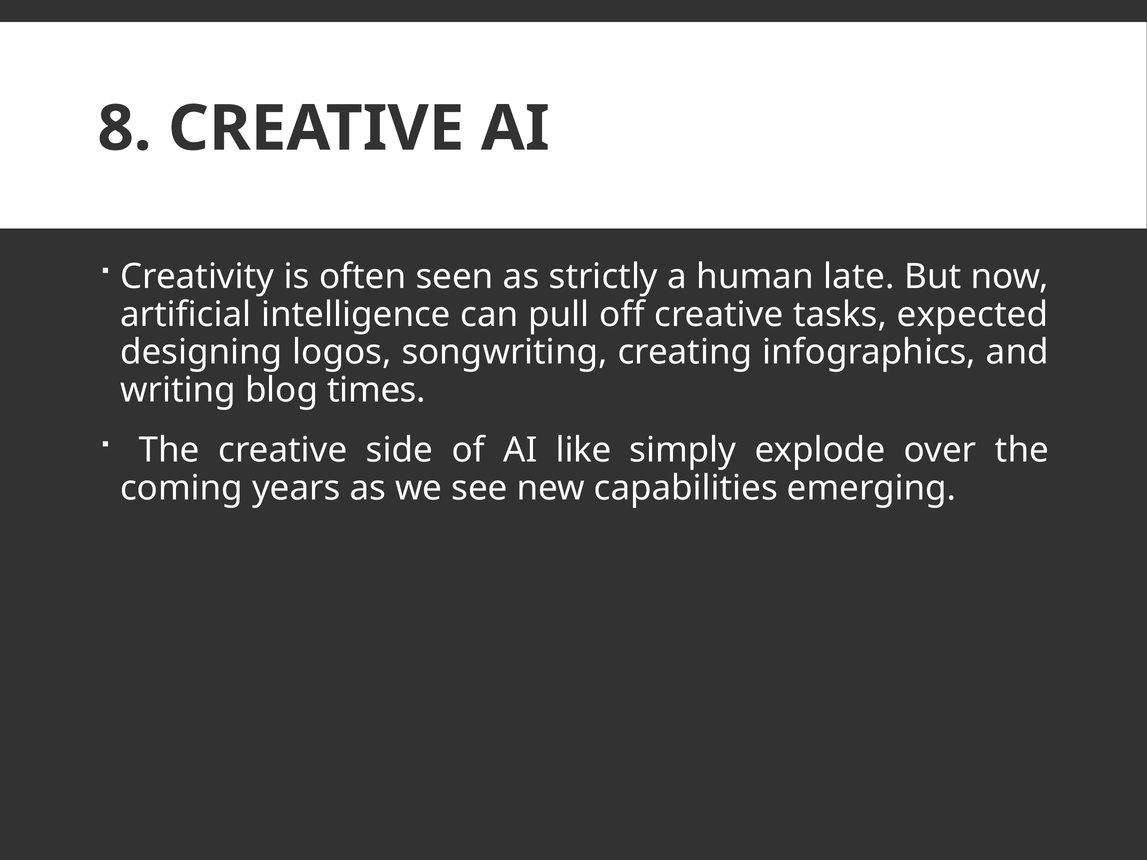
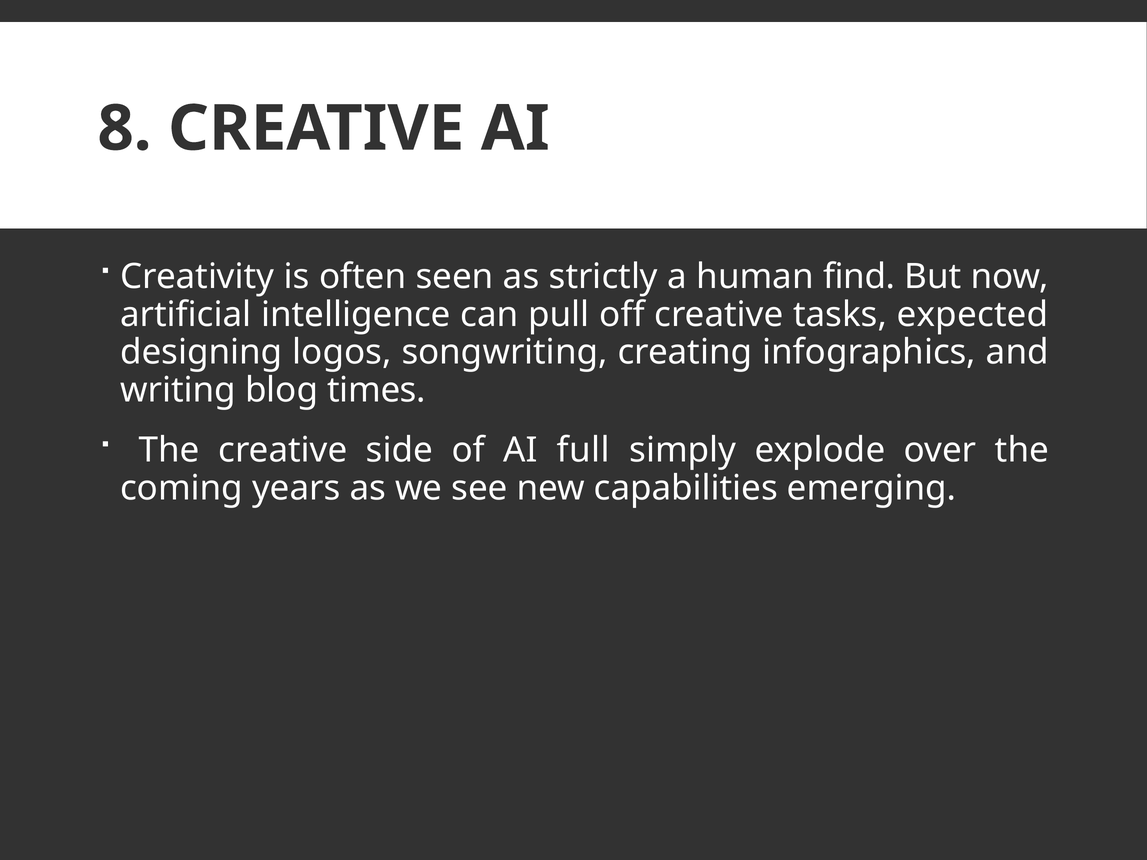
late: late -> find
like: like -> full
